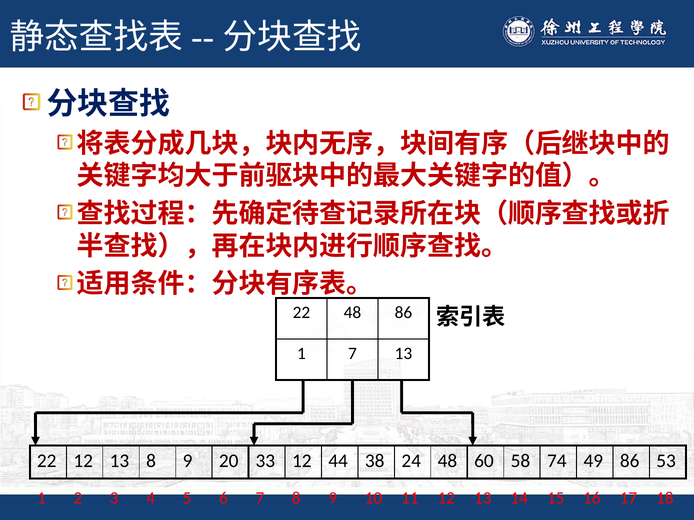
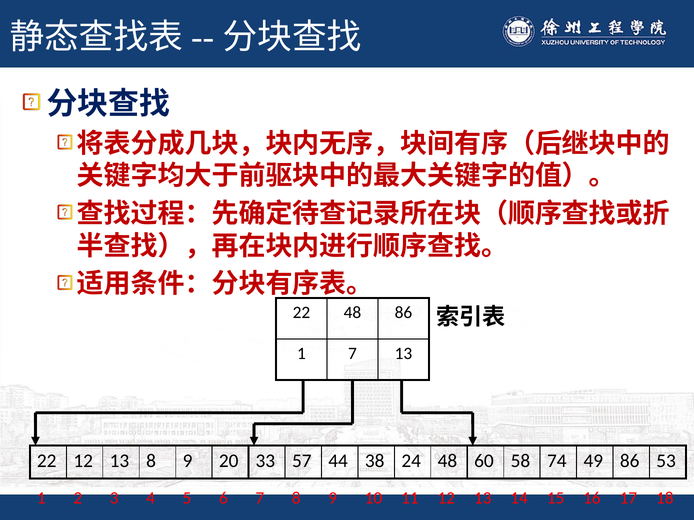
33 12: 12 -> 57
